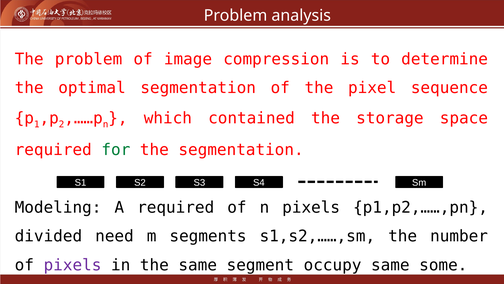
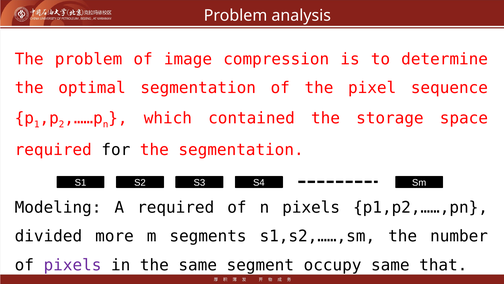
for colour: green -> black
need: need -> more
some: some -> that
